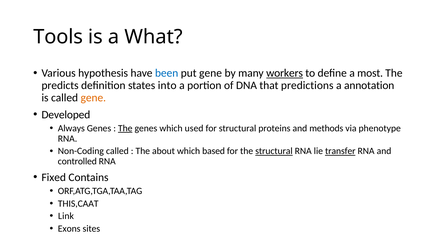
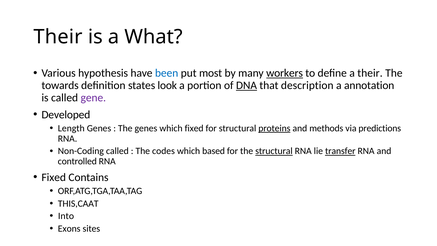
Tools at (58, 37): Tools -> Their
put gene: gene -> most
a most: most -> their
predicts: predicts -> towards
into: into -> look
DNA underline: none -> present
predictions: predictions -> description
gene at (93, 98) colour: orange -> purple
Always: Always -> Length
The at (125, 128) underline: present -> none
which used: used -> fixed
proteins underline: none -> present
phenotype: phenotype -> predictions
about: about -> codes
Link: Link -> Into
